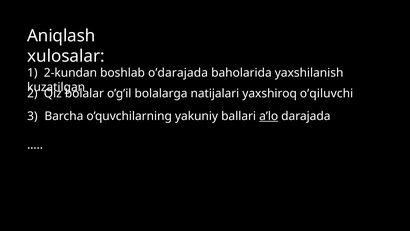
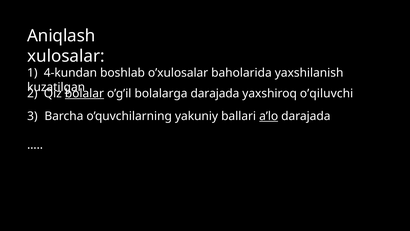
2-kundan: 2-kundan -> 4-kundan
o’darajada: o’darajada -> o’xulosalar
bolalar underline: none -> present
bolalarga natijalari: natijalari -> darajada
